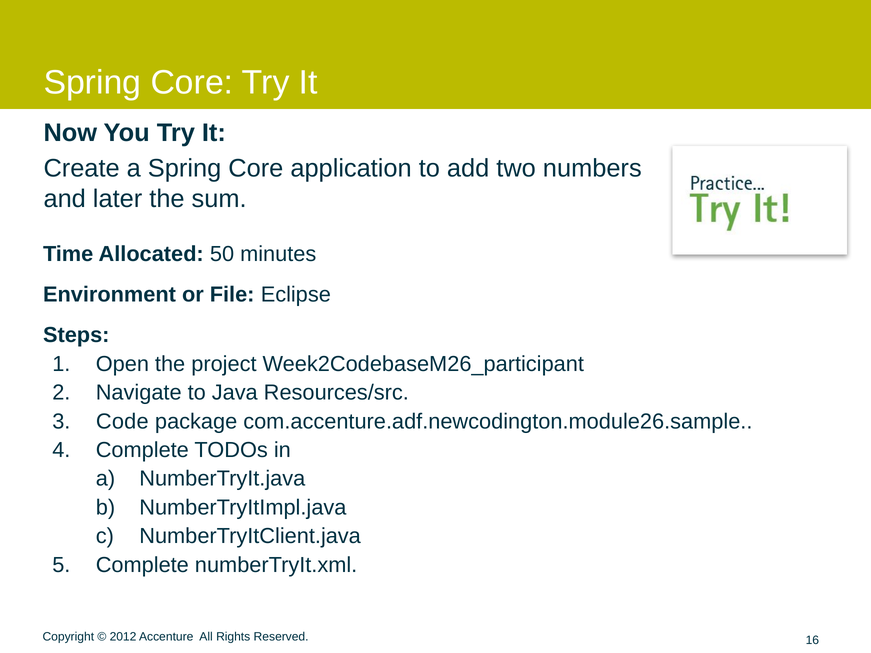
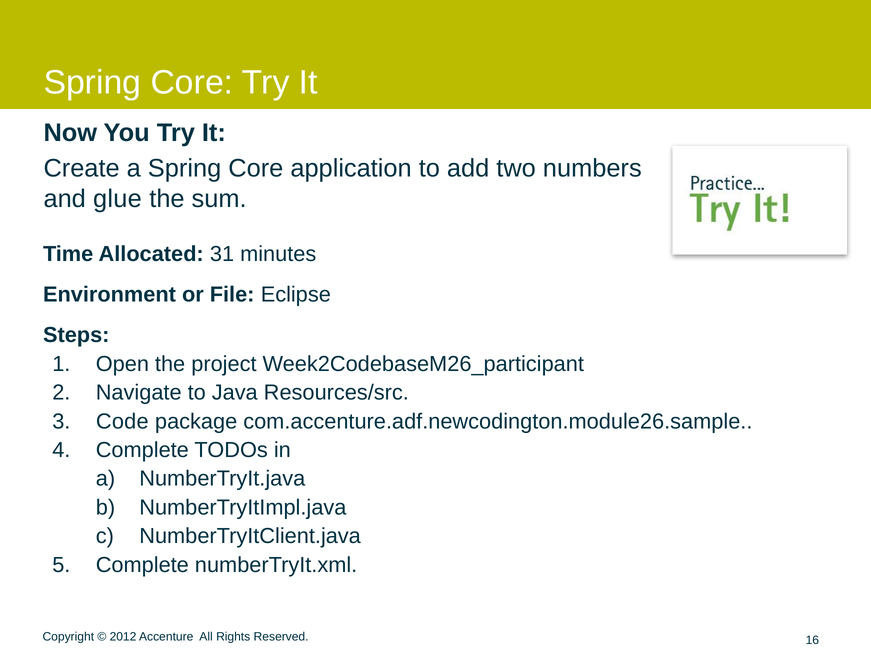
later: later -> glue
50: 50 -> 31
